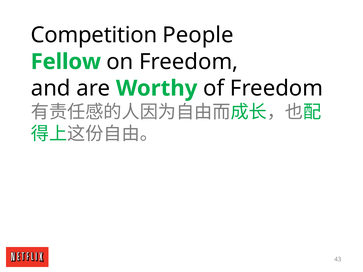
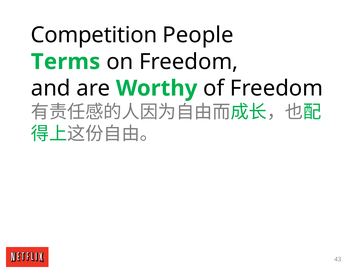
Fellow: Fellow -> Terms
